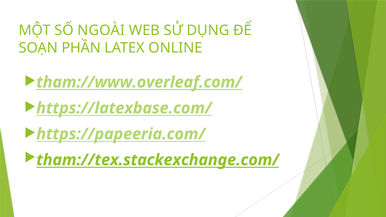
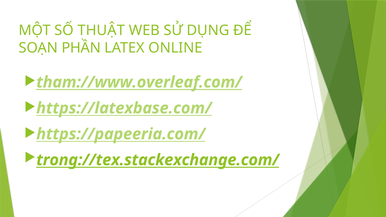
NGOÀI: NGOÀI -> THUẬT
tham://tex.stackexchange.com/: tham://tex.stackexchange.com/ -> trong://tex.stackexchange.com/
